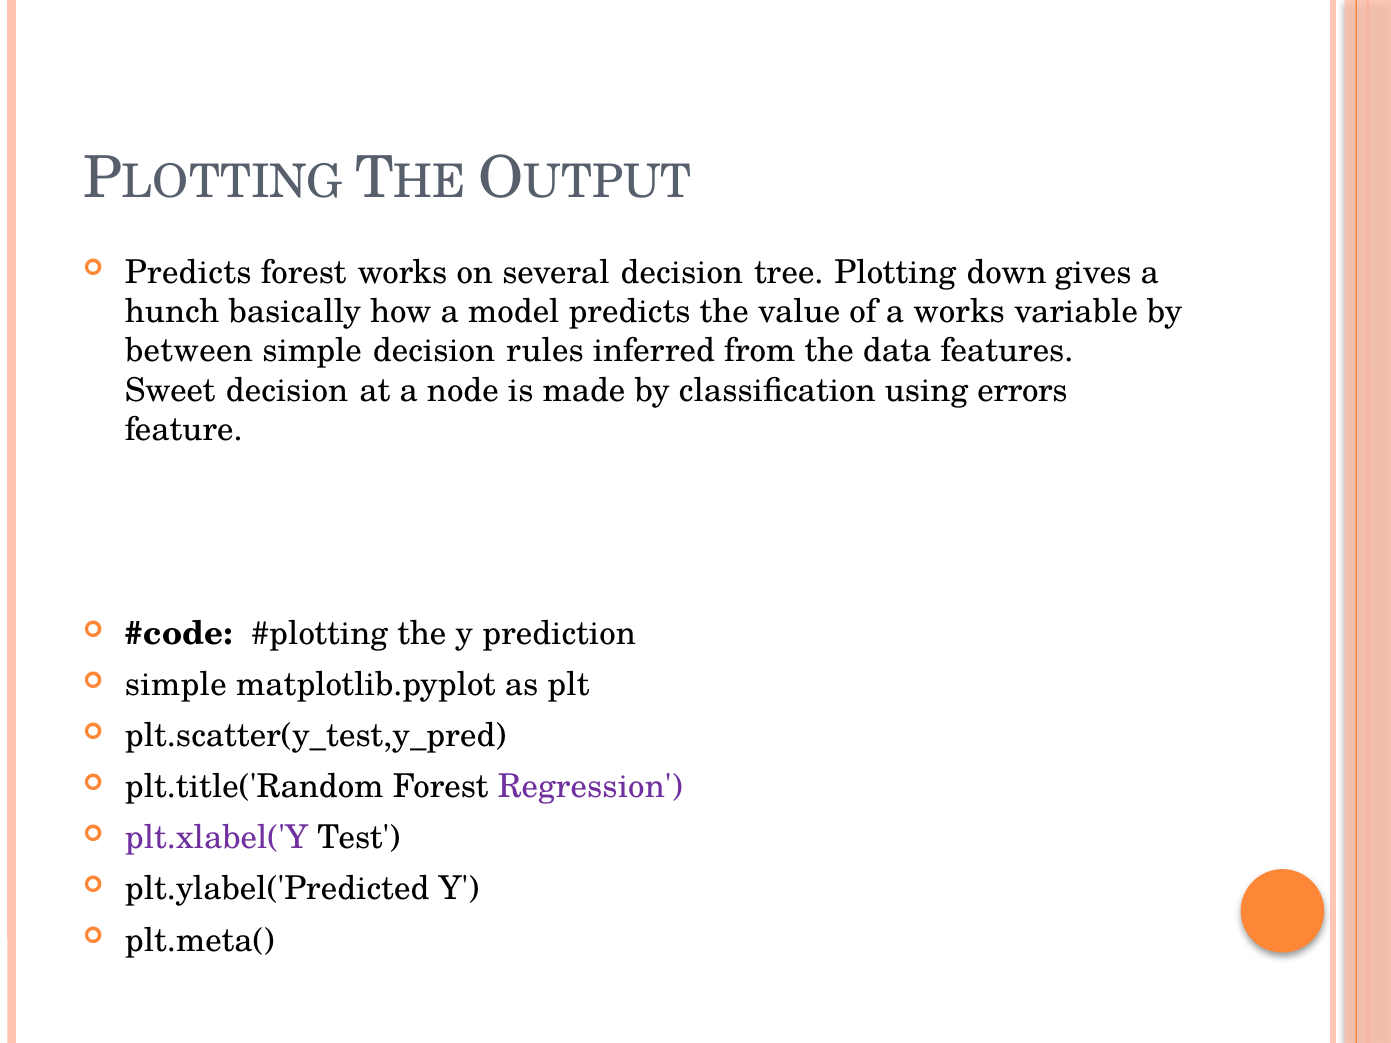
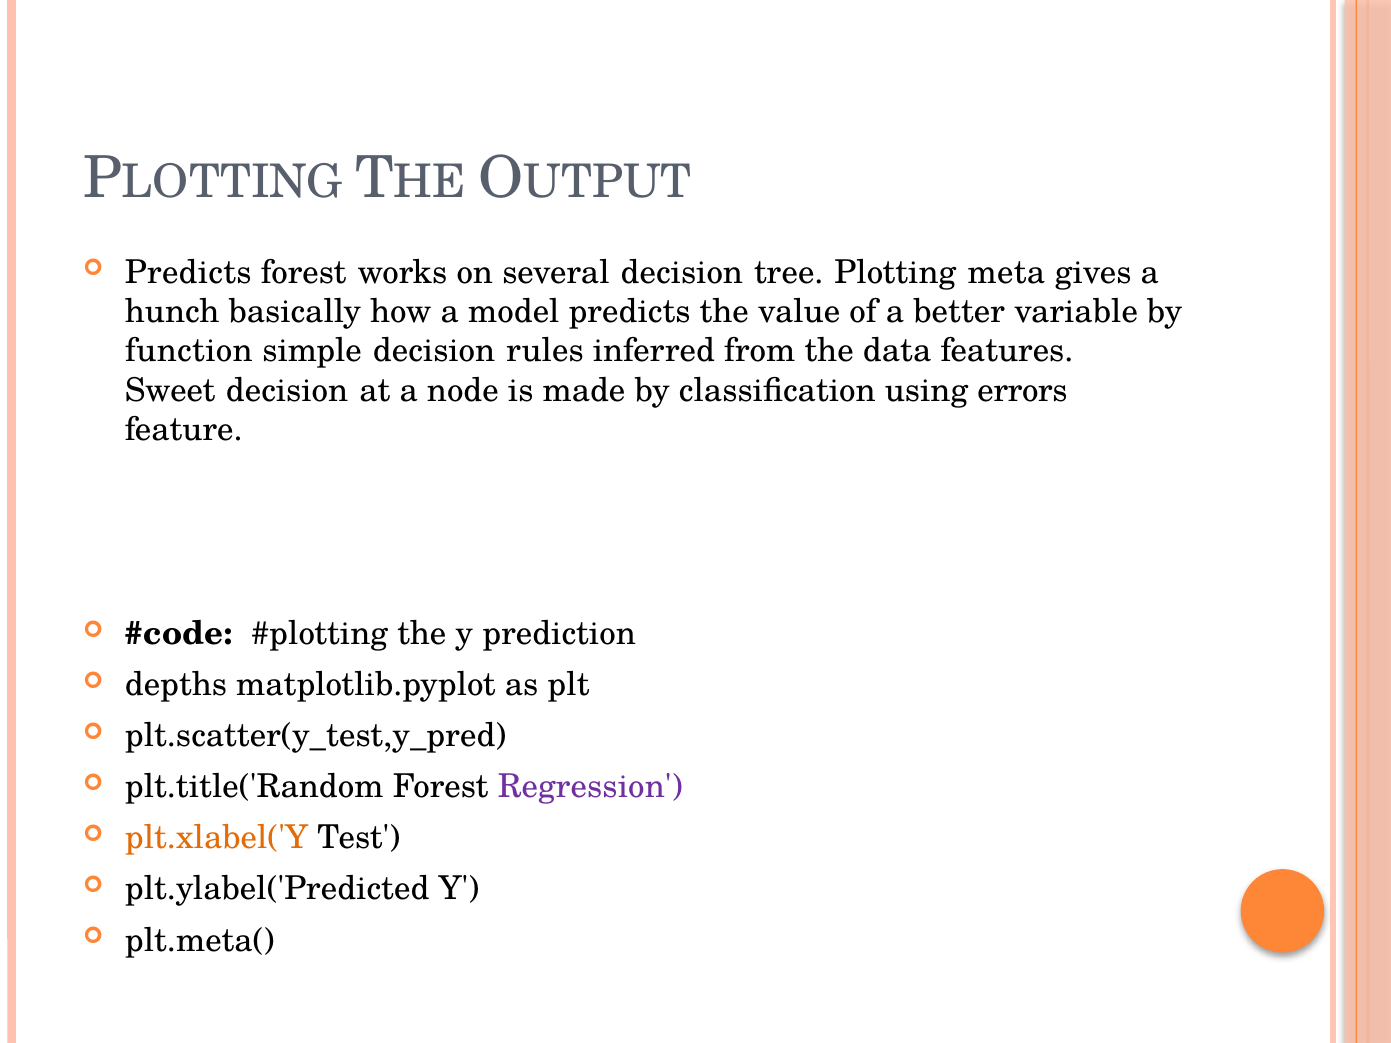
down: down -> meta
a works: works -> better
between: between -> function
simple at (176, 685): simple -> depths
plt.xlabel('Y colour: purple -> orange
